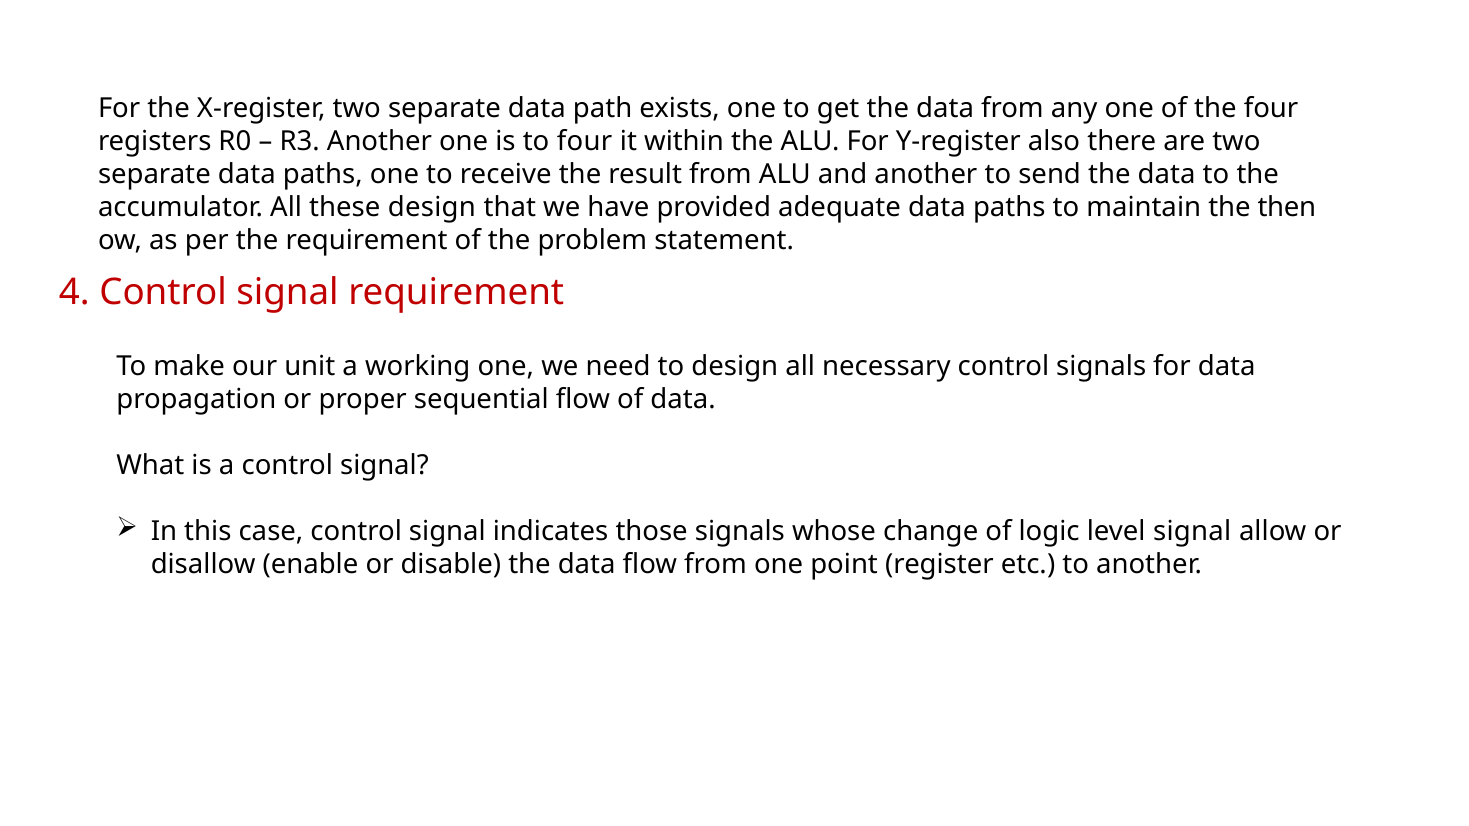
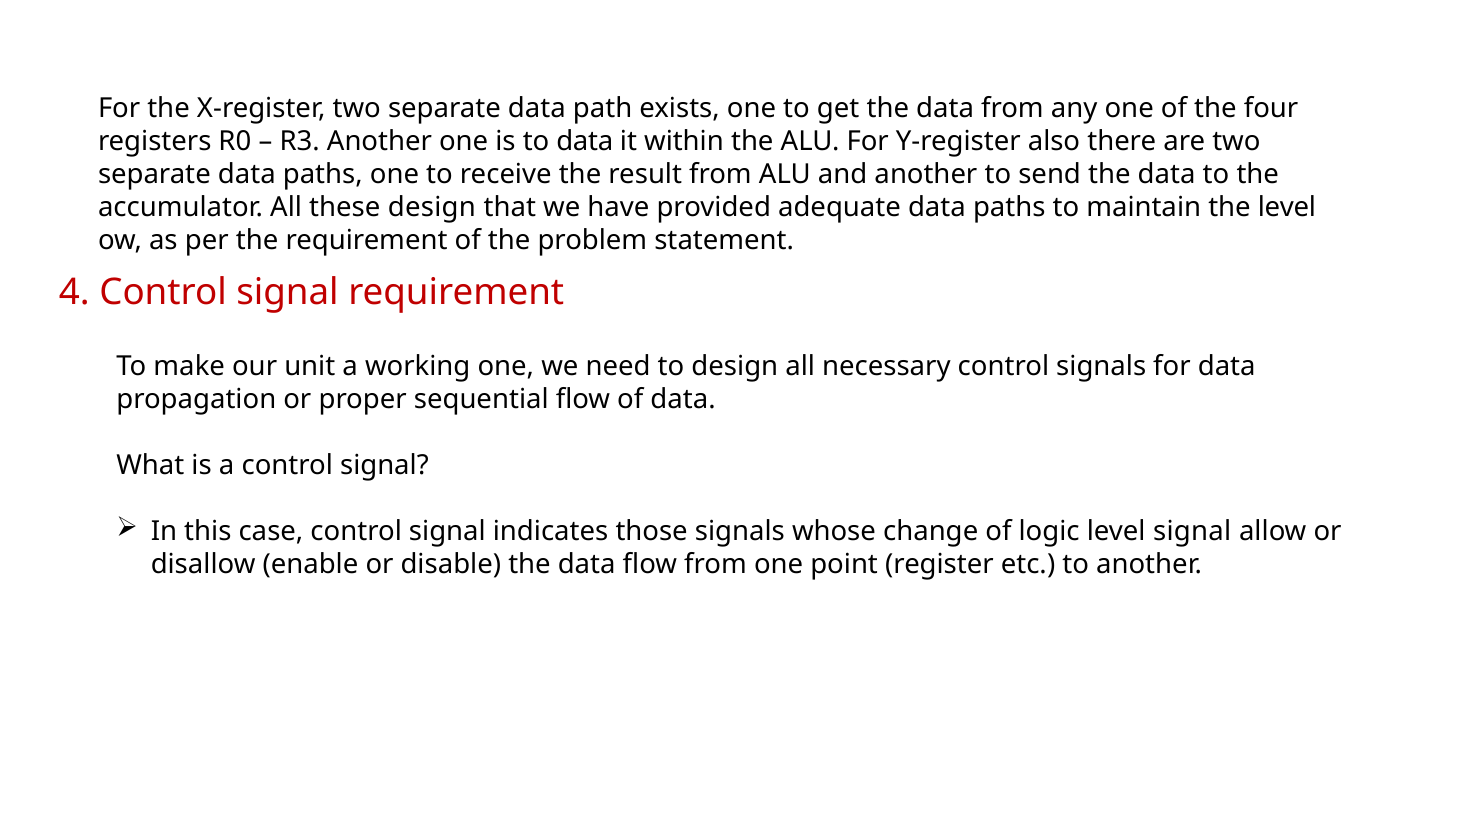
to four: four -> data
the then: then -> level
